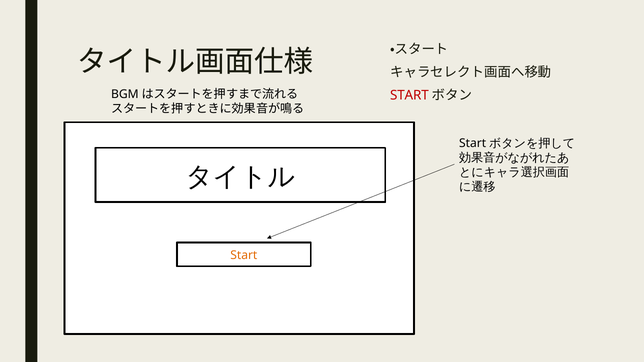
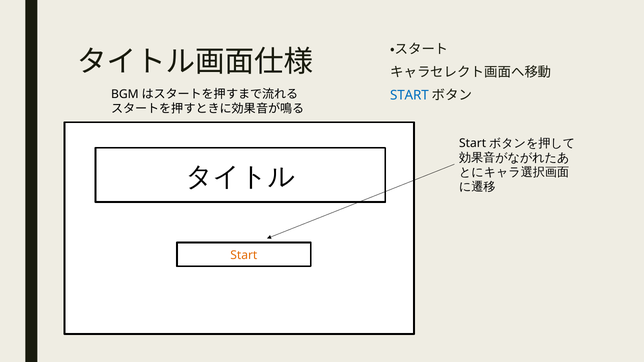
START at (409, 96) colour: red -> blue
